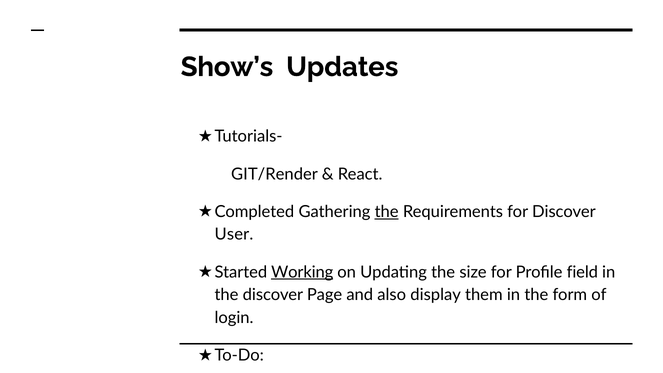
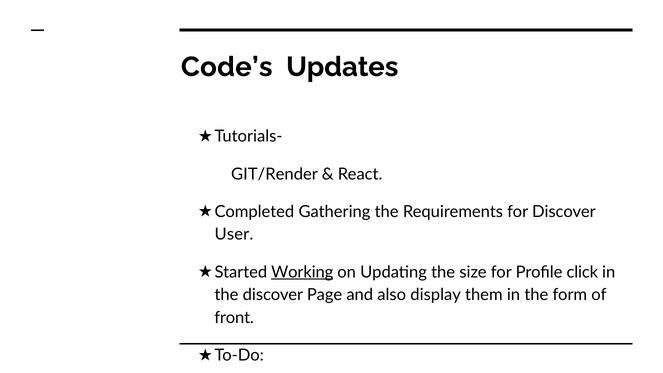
Show’s: Show’s -> Code’s
the at (387, 212) underline: present -> none
field: field -> click
login: login -> front
